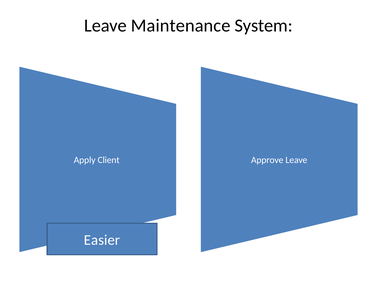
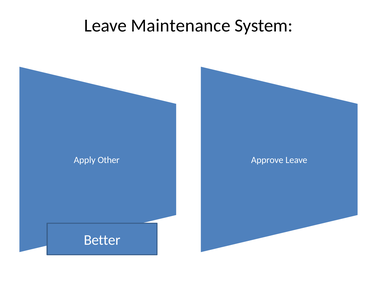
Client: Client -> Other
Easier: Easier -> Better
